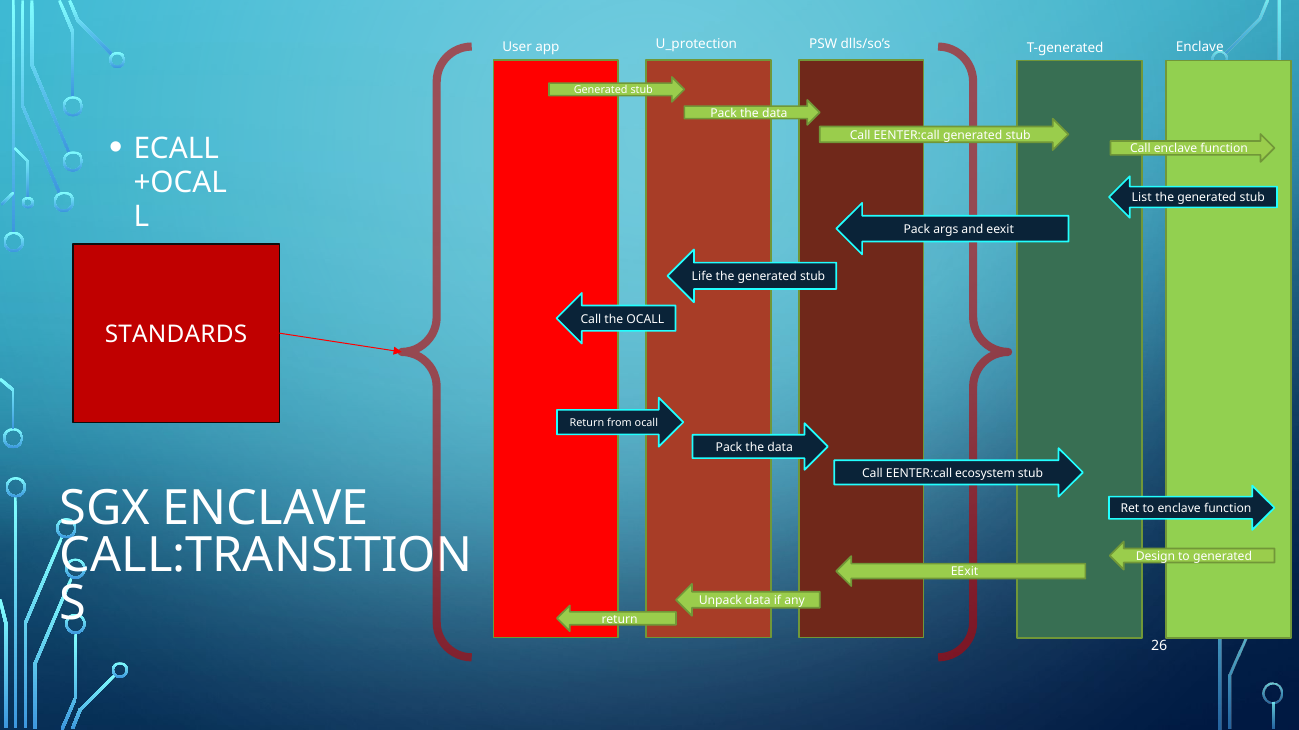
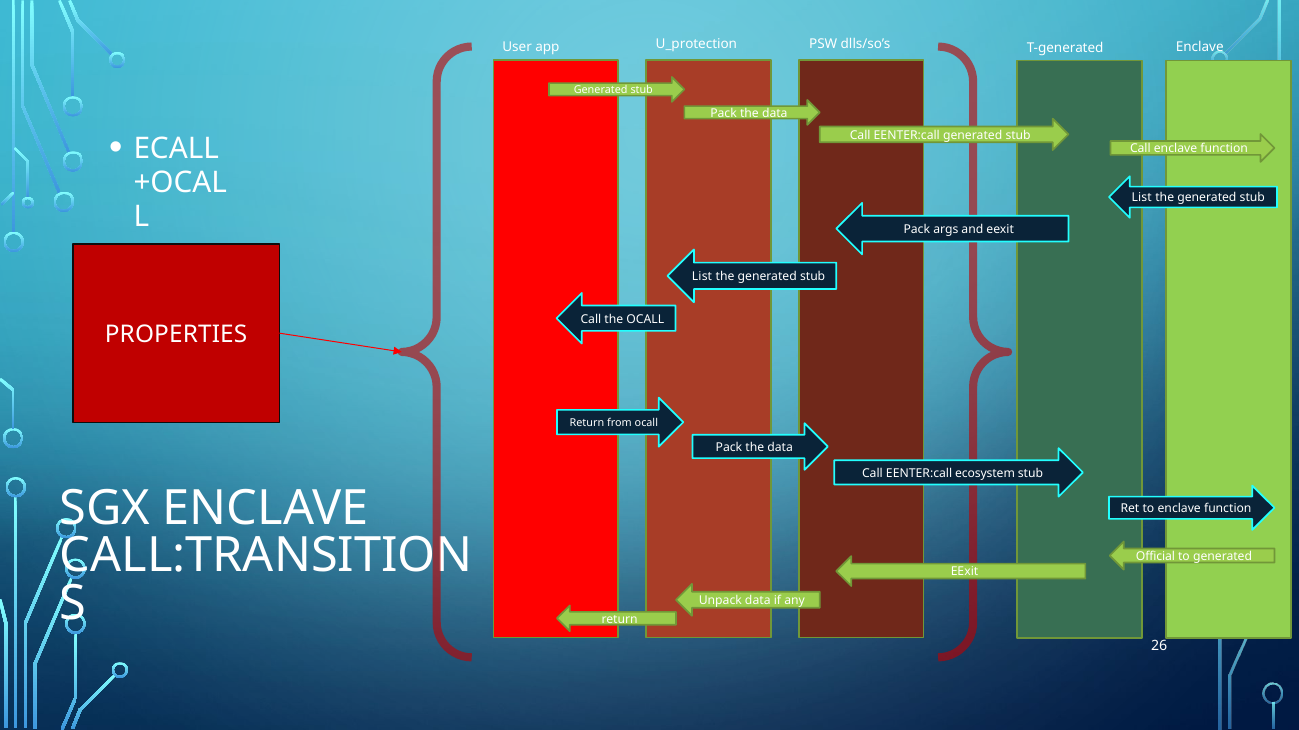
Life at (702, 277): Life -> List
STANDARDS: STANDARDS -> PROPERTIES
Design: Design -> Official
